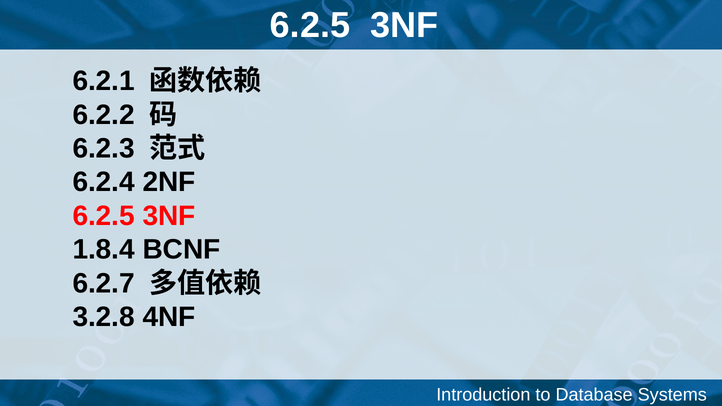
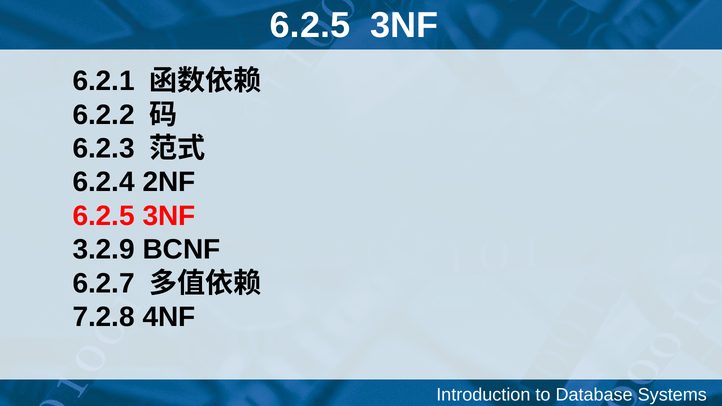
1.8.4: 1.8.4 -> 3.2.9
3.2.8: 3.2.8 -> 7.2.8
